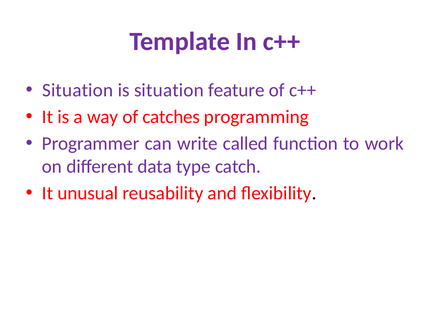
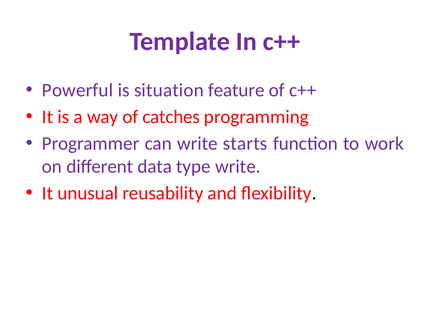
Situation at (78, 90): Situation -> Powerful
called: called -> starts
type catch: catch -> write
